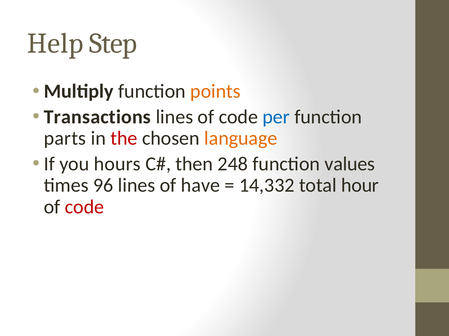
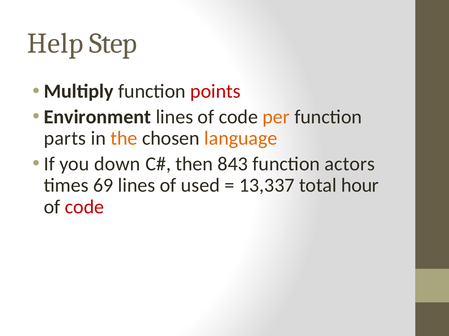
points colour: orange -> red
Transactions: Transactions -> Environment
per colour: blue -> orange
the colour: red -> orange
hours: hours -> down
248: 248 -> 843
values: values -> actors
96: 96 -> 69
have: have -> used
14,332: 14,332 -> 13,337
